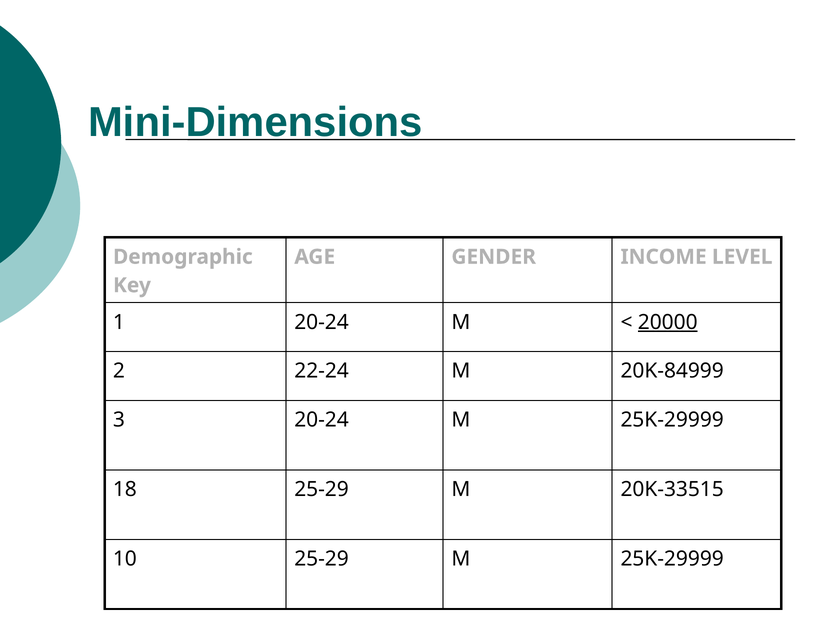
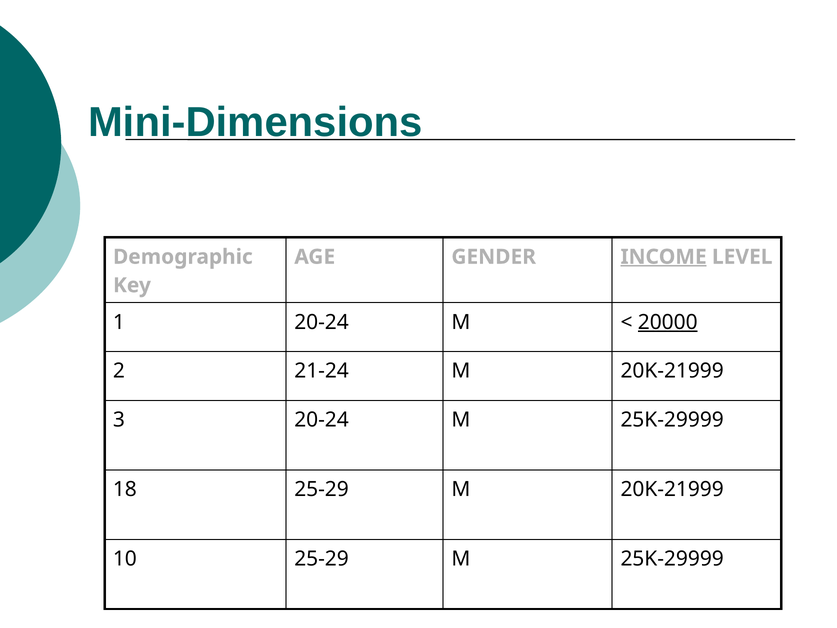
INCOME underline: none -> present
22-24: 22-24 -> 21-24
20K-84999 at (672, 371): 20K-84999 -> 20K-21999
25-29 M 20K-33515: 20K-33515 -> 20K-21999
